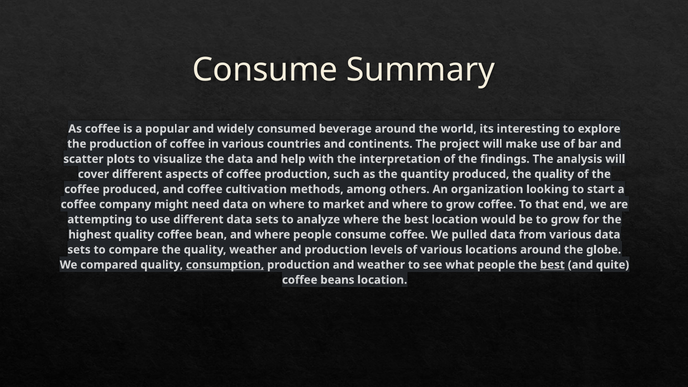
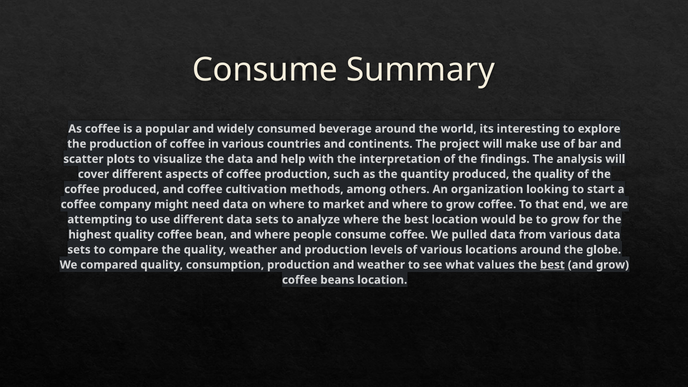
consumption underline: present -> none
what people: people -> values
and quite: quite -> grow
